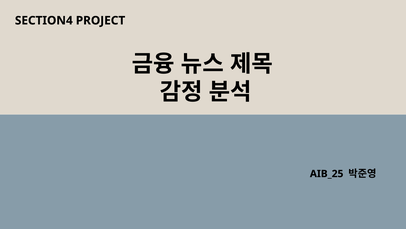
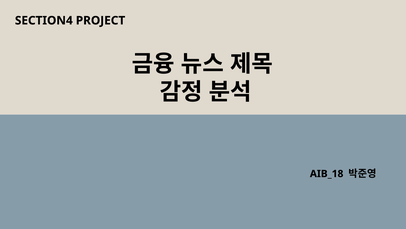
AIB_25: AIB_25 -> AIB_18
